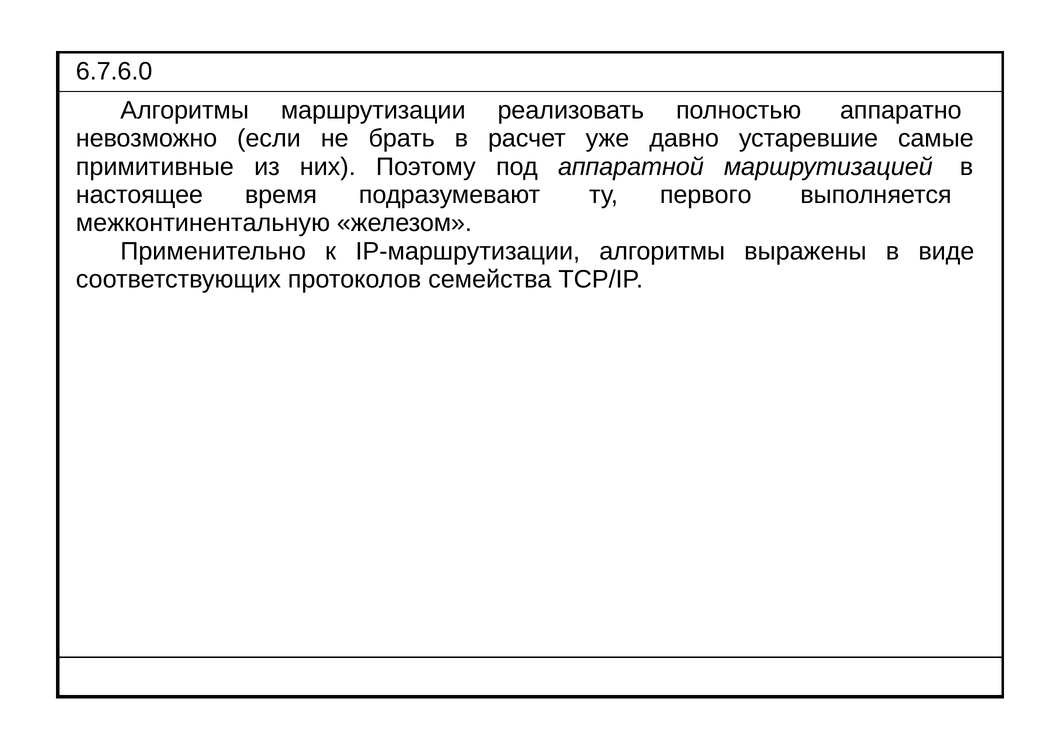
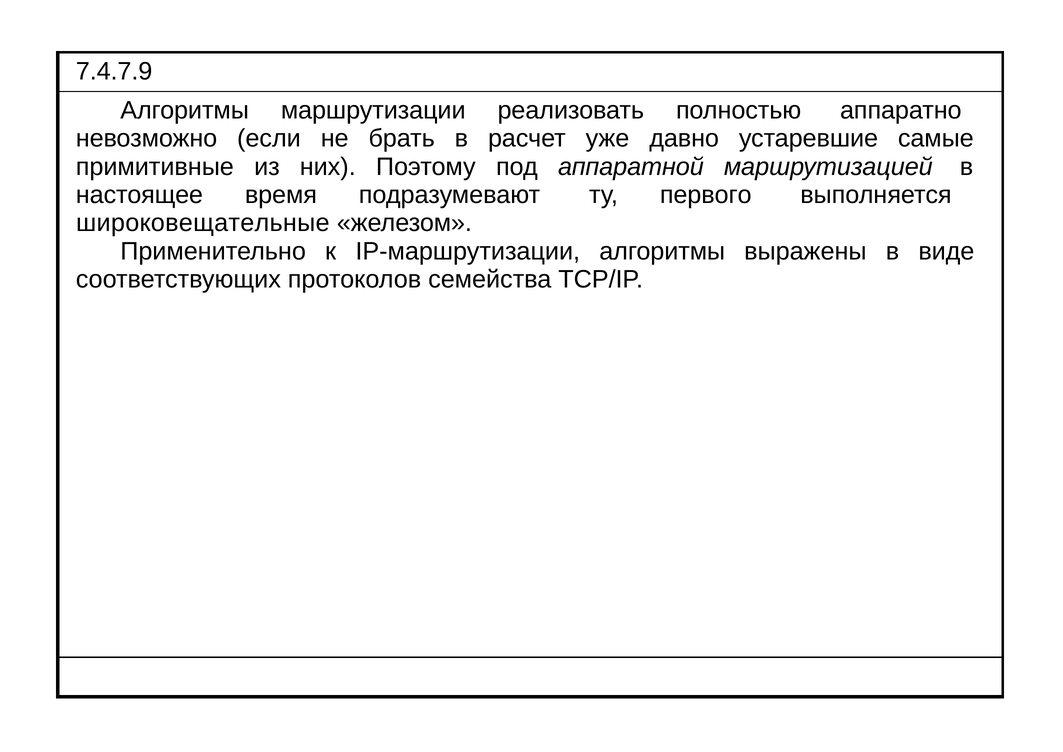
6.7.6.0: 6.7.6.0 -> 7.4.7.9
межконтинентальную: межконтинентальную -> широковещательные
